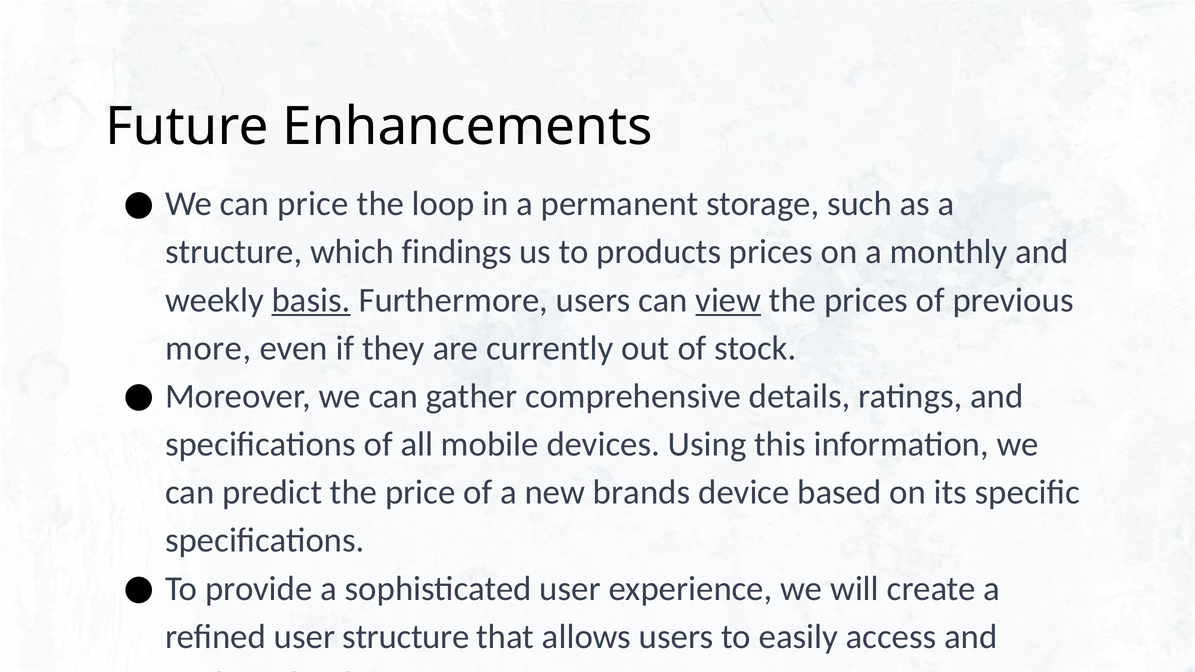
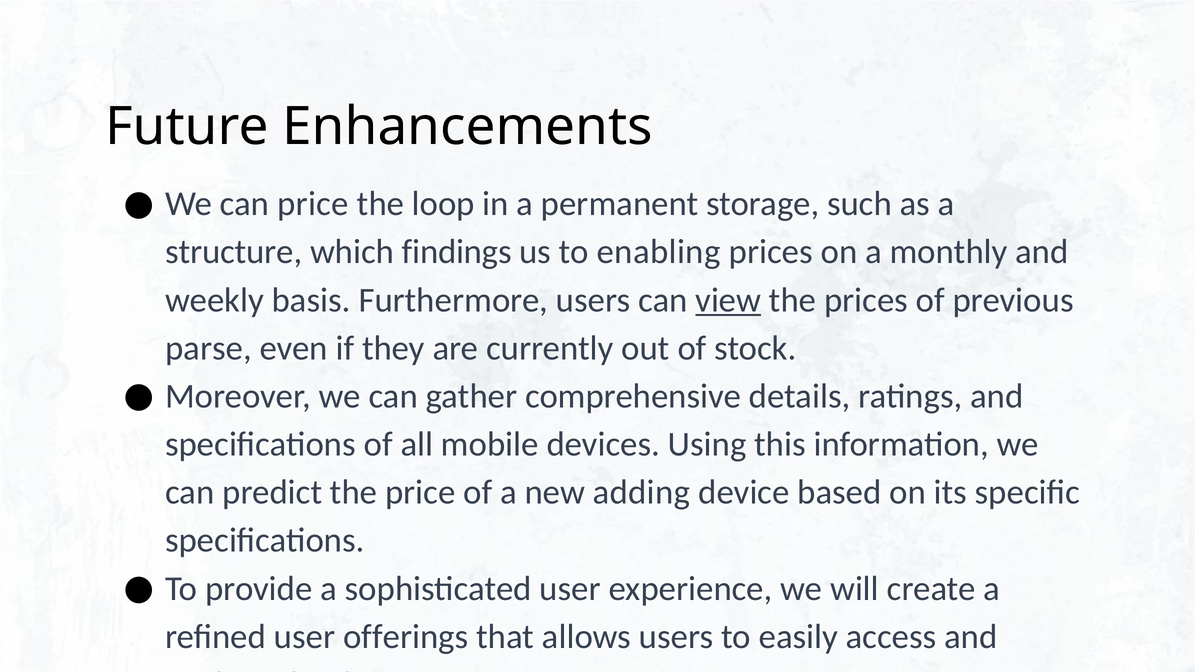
products: products -> enabling
basis underline: present -> none
more: more -> parse
brands: brands -> adding
user structure: structure -> offerings
